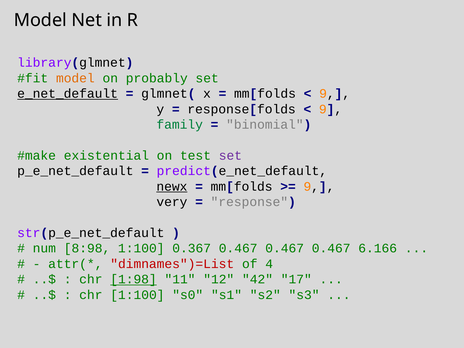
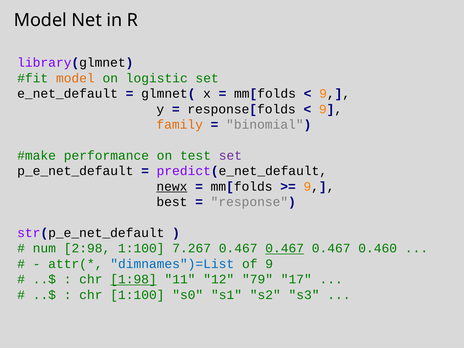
probably: probably -> logistic
e_net_default underline: present -> none
family colour: green -> orange
existential: existential -> performance
very: very -> best
8:98: 8:98 -> 2:98
0.367: 0.367 -> 7.267
0.467 at (285, 248) underline: none -> present
6.166: 6.166 -> 0.460
dimnames")=List colour: red -> blue
of 4: 4 -> 9
42: 42 -> 79
